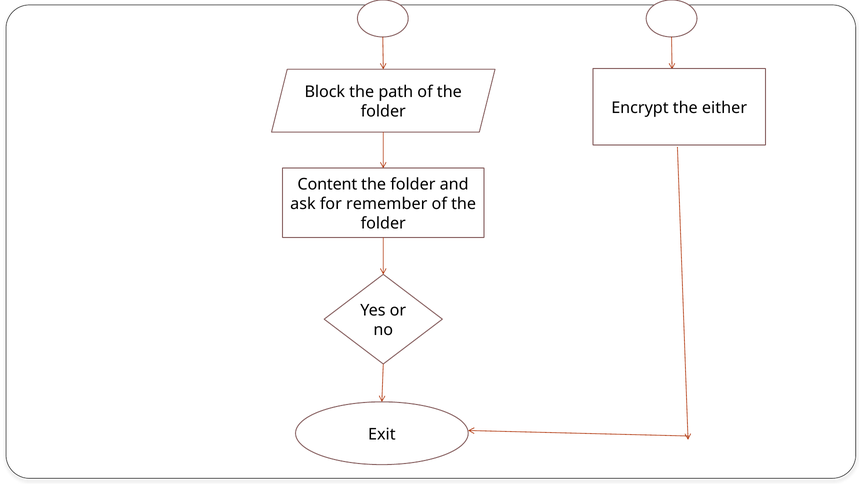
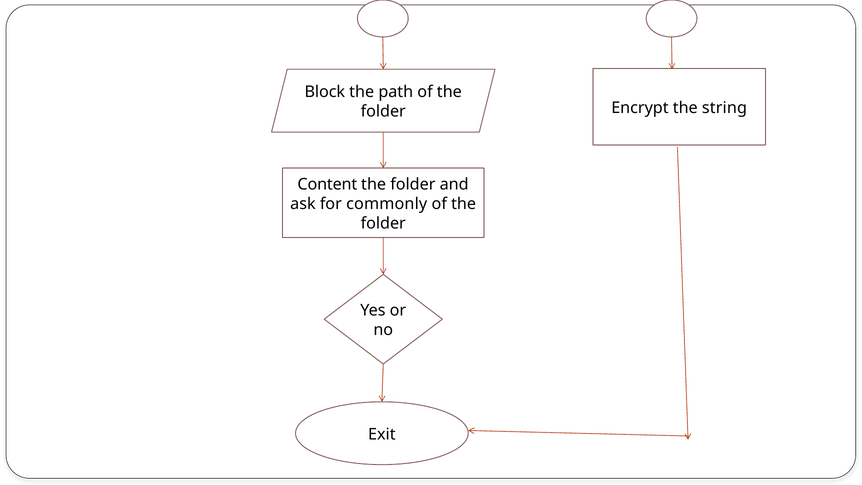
either: either -> string
remember: remember -> commonly
